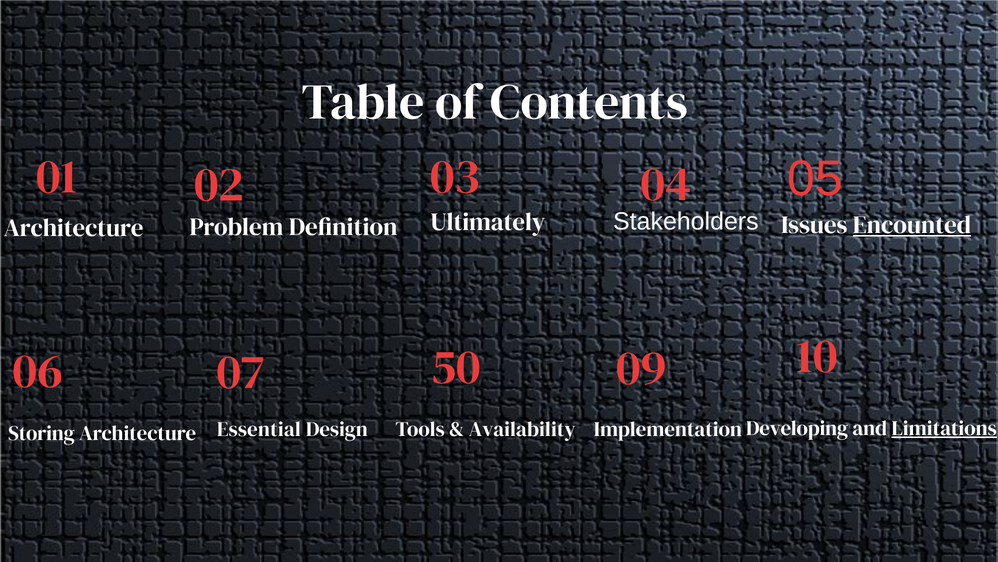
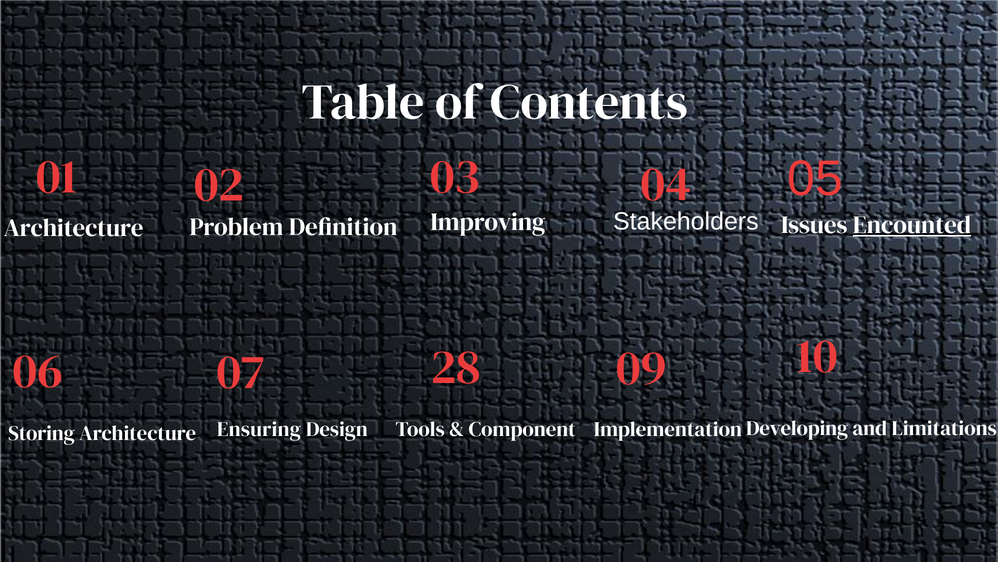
Ultimately: Ultimately -> Improving
50: 50 -> 28
Limitations underline: present -> none
Availability: Availability -> Component
Essential: Essential -> Ensuring
